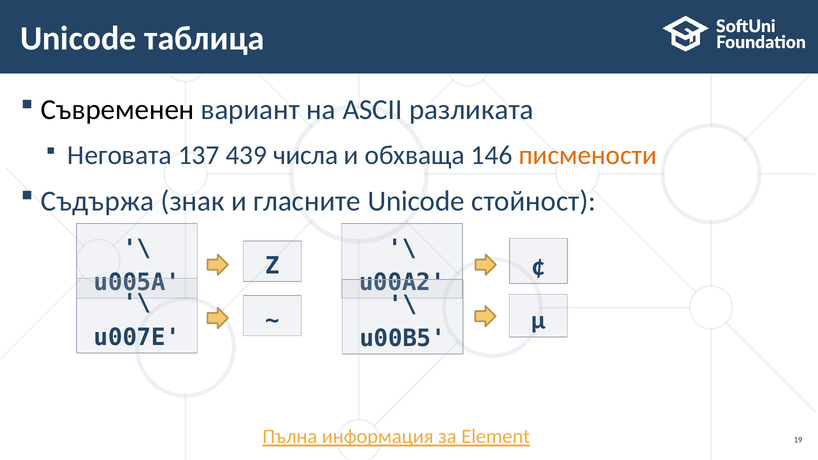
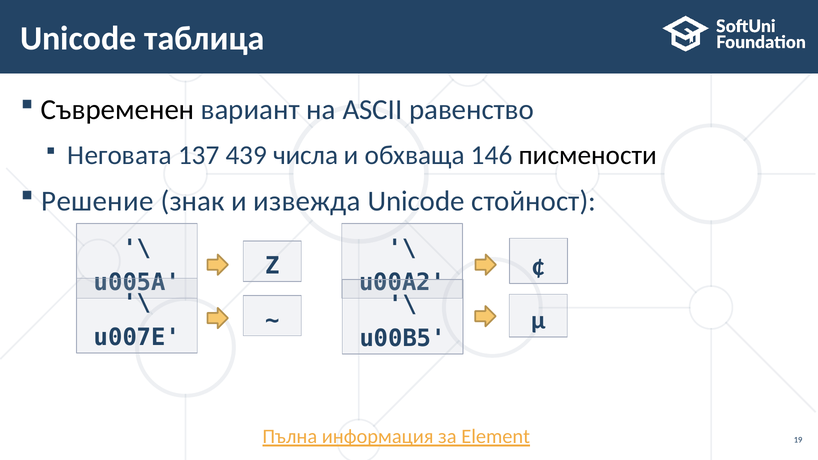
разликата: разликата -> равенство
писмености colour: orange -> black
Съдържа: Съдържа -> Решение
гласните: гласните -> извежда
